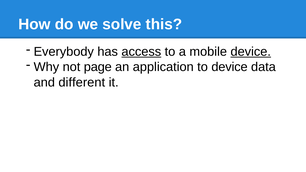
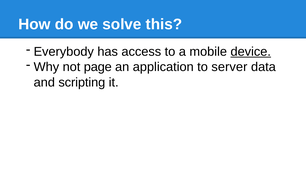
access underline: present -> none
to device: device -> server
different: different -> scripting
